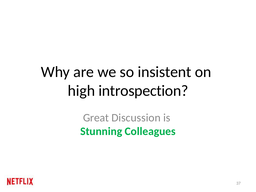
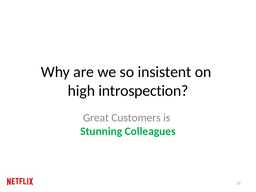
Discussion: Discussion -> Customers
